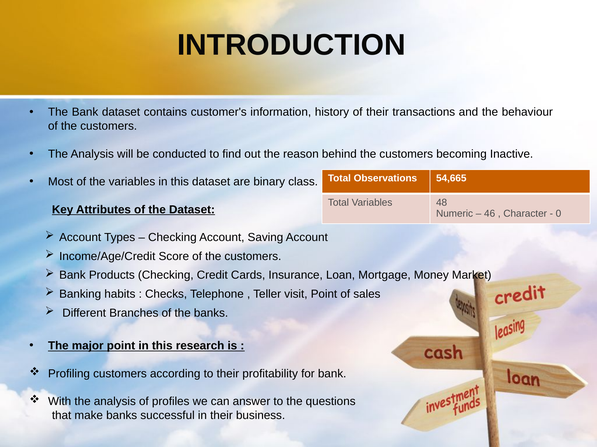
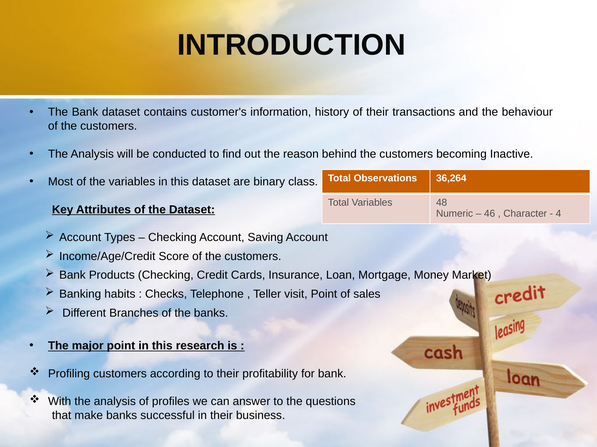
54,665: 54,665 -> 36,264
0: 0 -> 4
